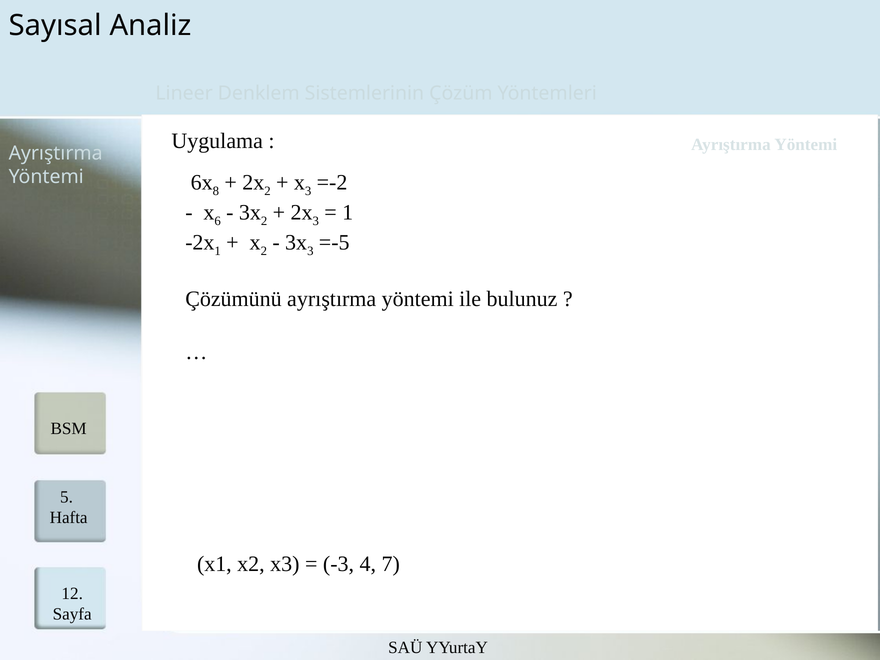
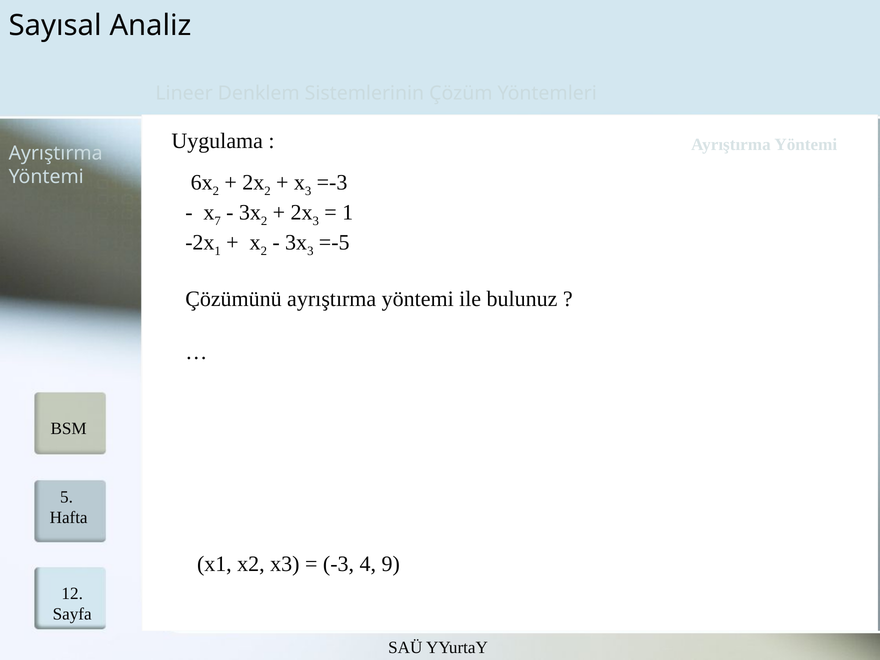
8 at (216, 191): 8 -> 2
=-2: =-2 -> =-3
6: 6 -> 7
7: 7 -> 9
